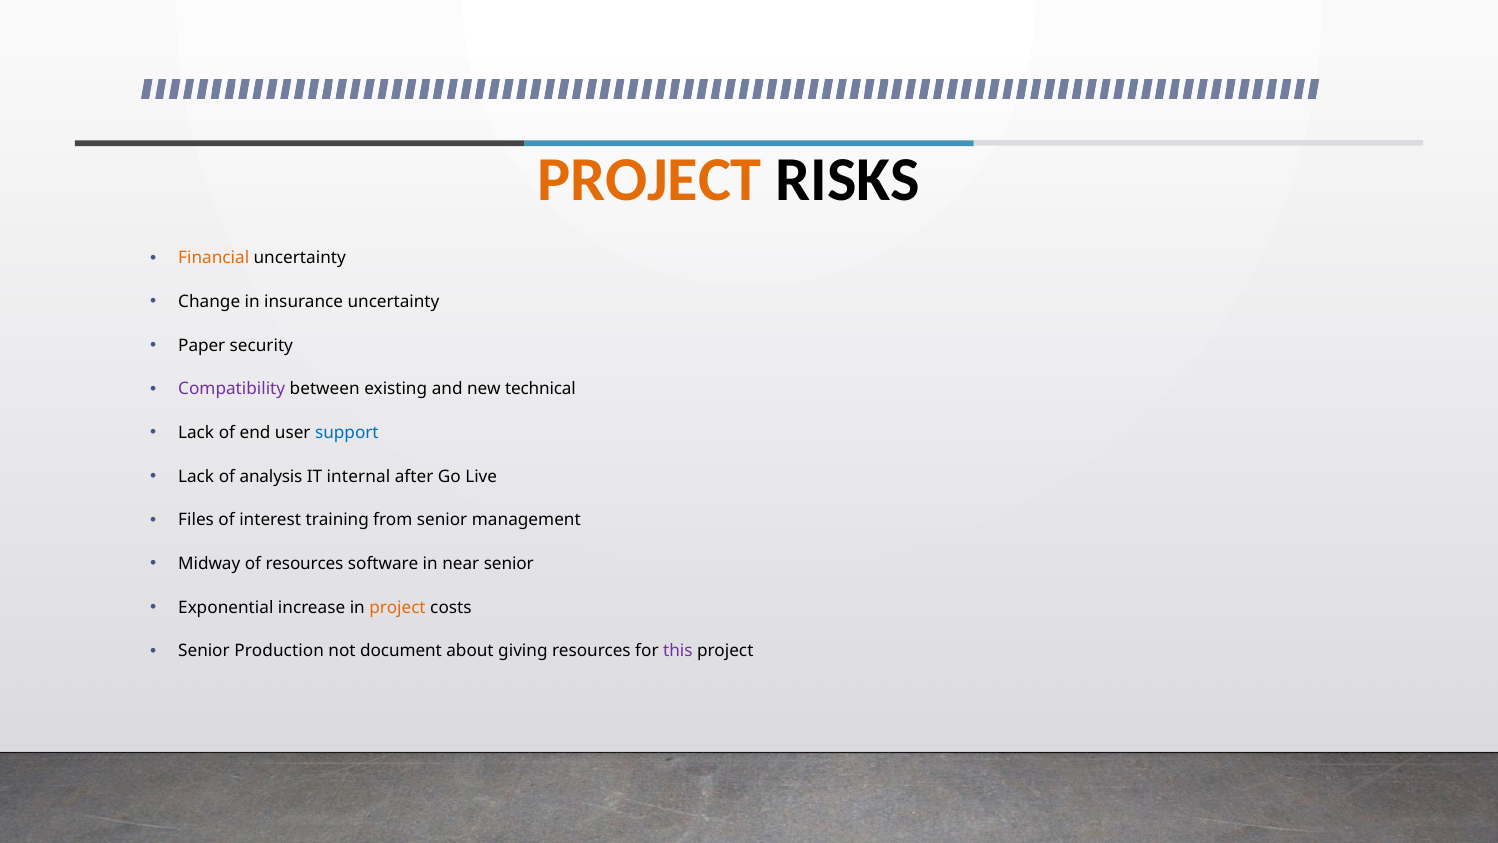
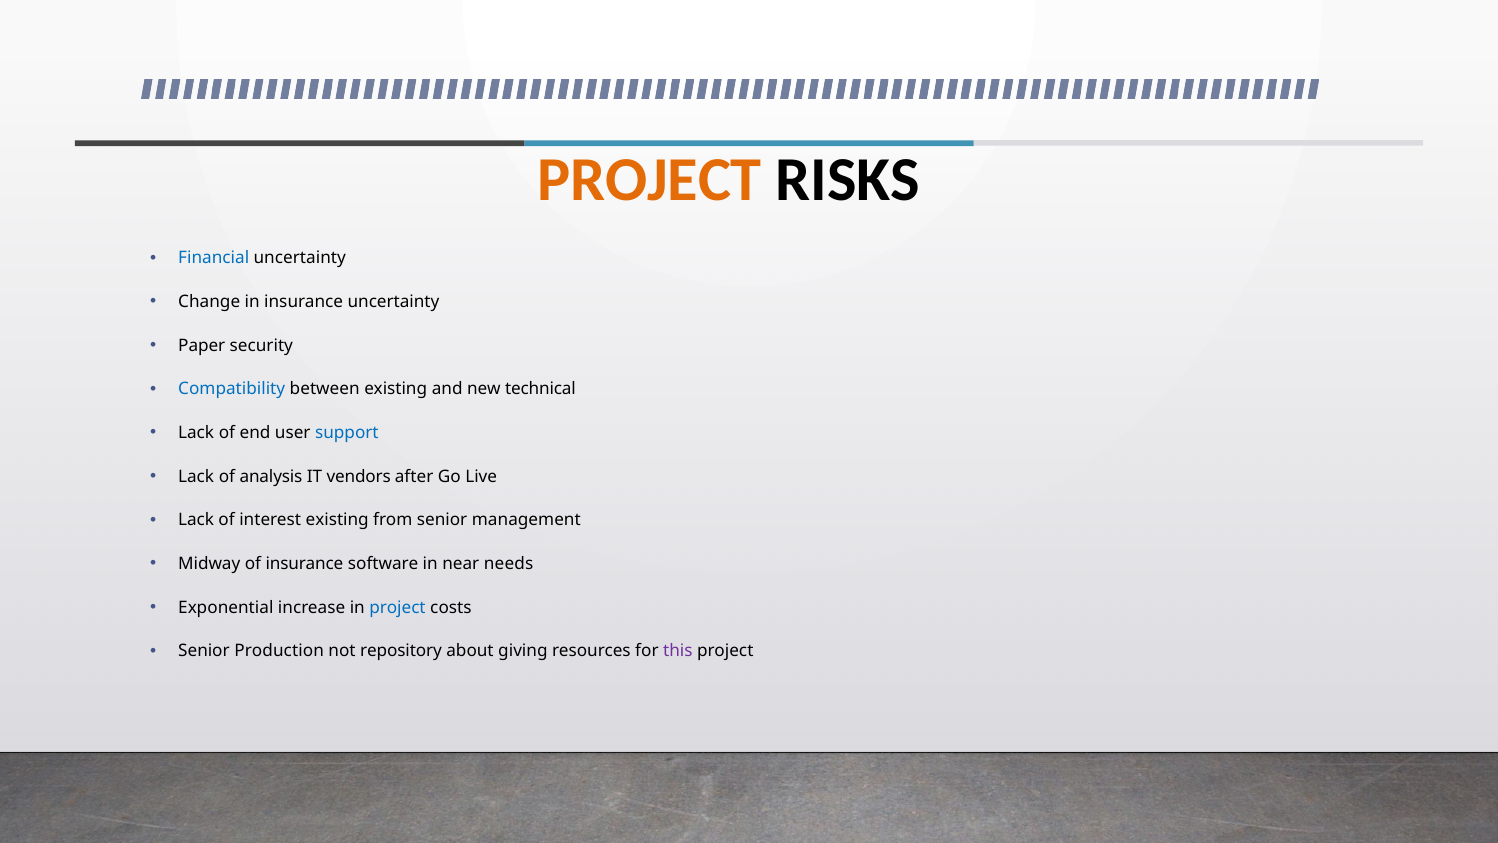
Financial colour: orange -> blue
Compatibility colour: purple -> blue
internal: internal -> vendors
Files at (196, 520): Files -> Lack
interest training: training -> existing
of resources: resources -> insurance
near senior: senior -> needs
project at (397, 607) colour: orange -> blue
document: document -> repository
